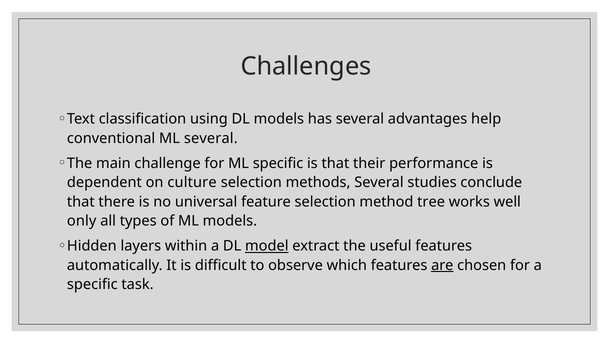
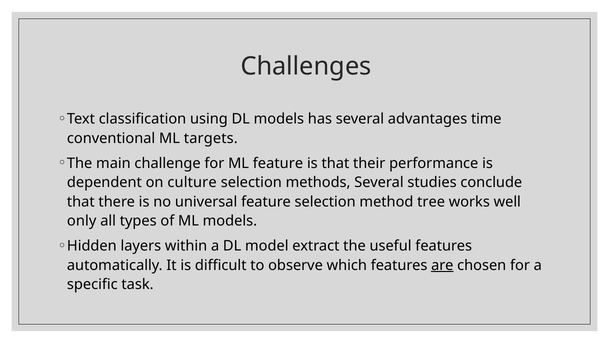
help: help -> time
ML several: several -> targets
ML specific: specific -> feature
model underline: present -> none
